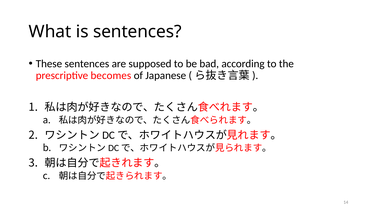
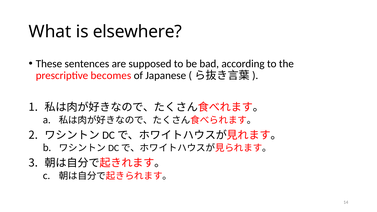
is sentences: sentences -> elsewhere
